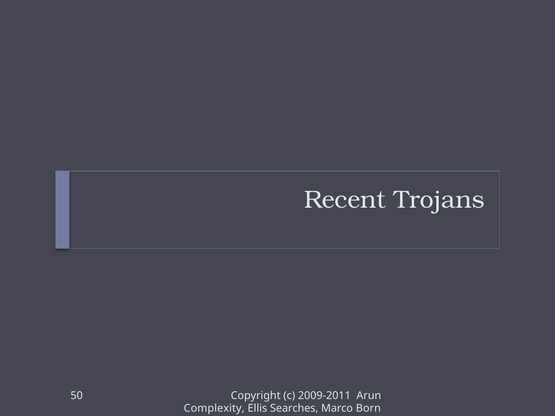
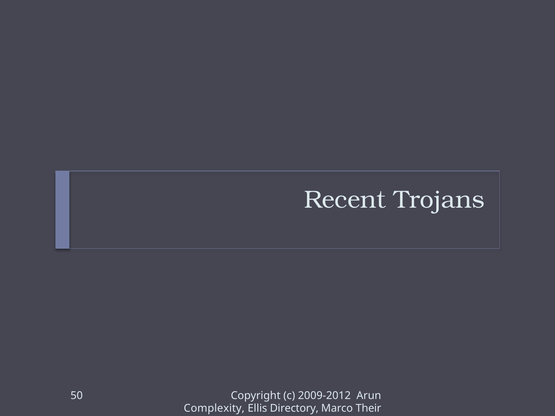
2009-2011: 2009-2011 -> 2009-2012
Searches: Searches -> Directory
Born: Born -> Their
